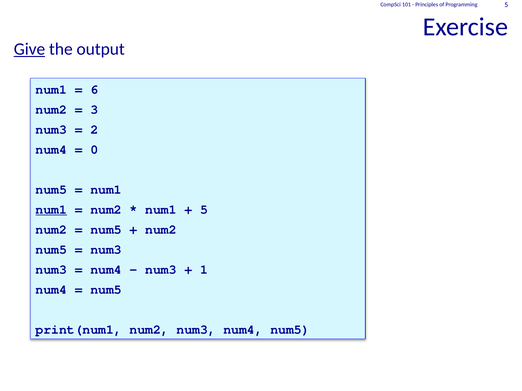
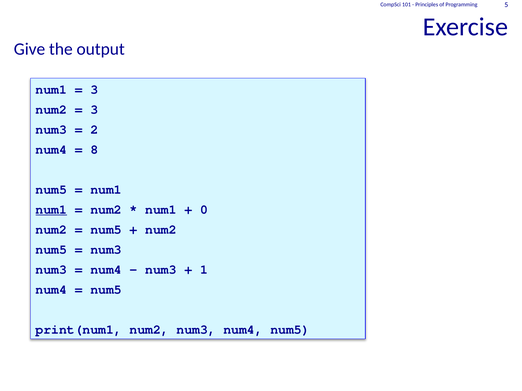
Give underline: present -> none
6 at (94, 90): 6 -> 3
0: 0 -> 8
5 at (204, 210): 5 -> 0
